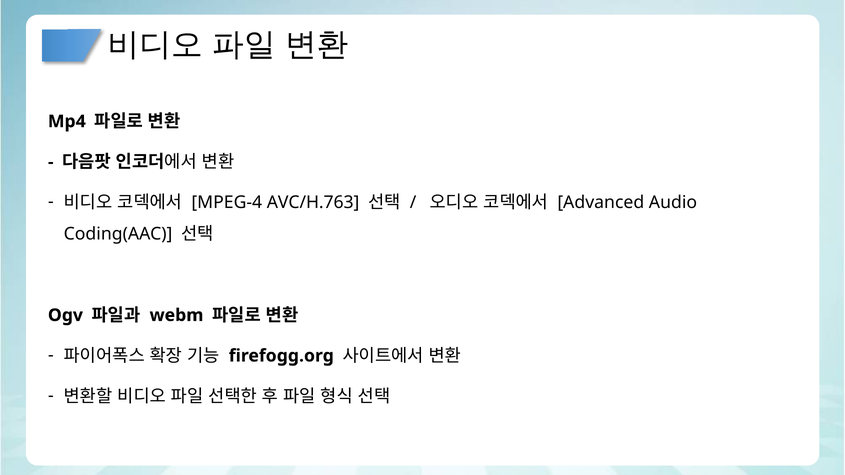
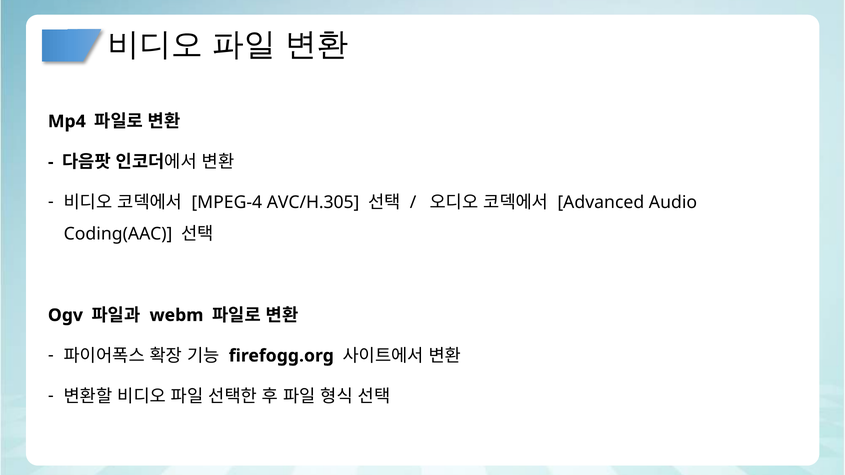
AVC/H.763: AVC/H.763 -> AVC/H.305
